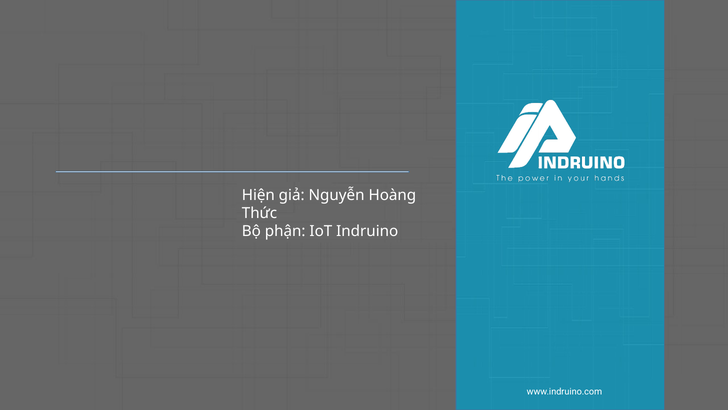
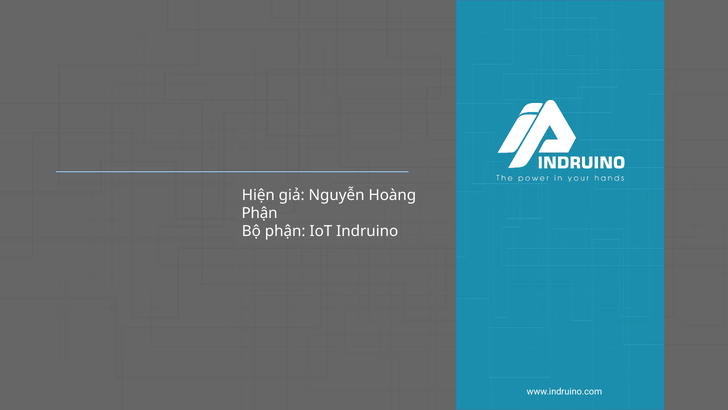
Thức at (259, 213): Thức -> Phận
